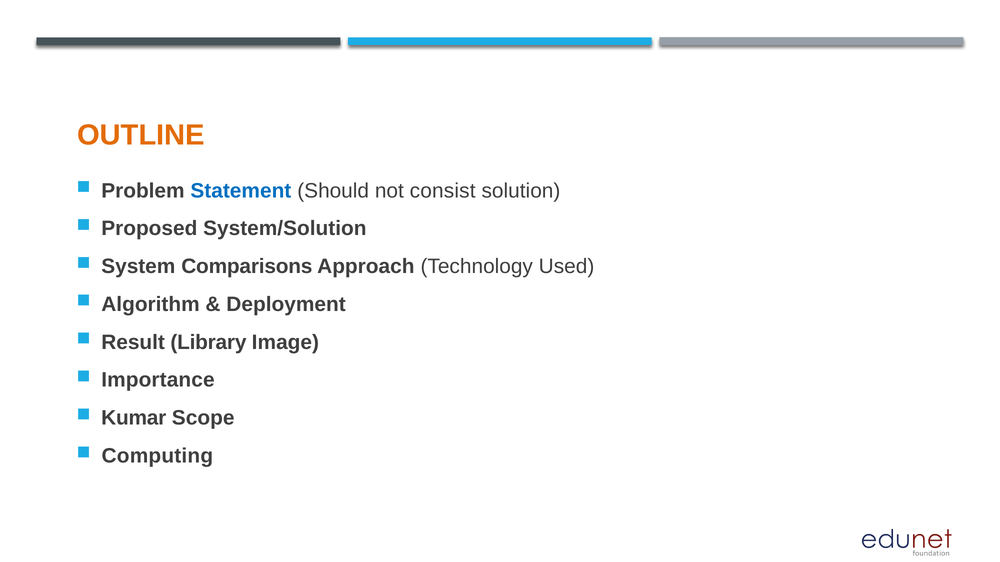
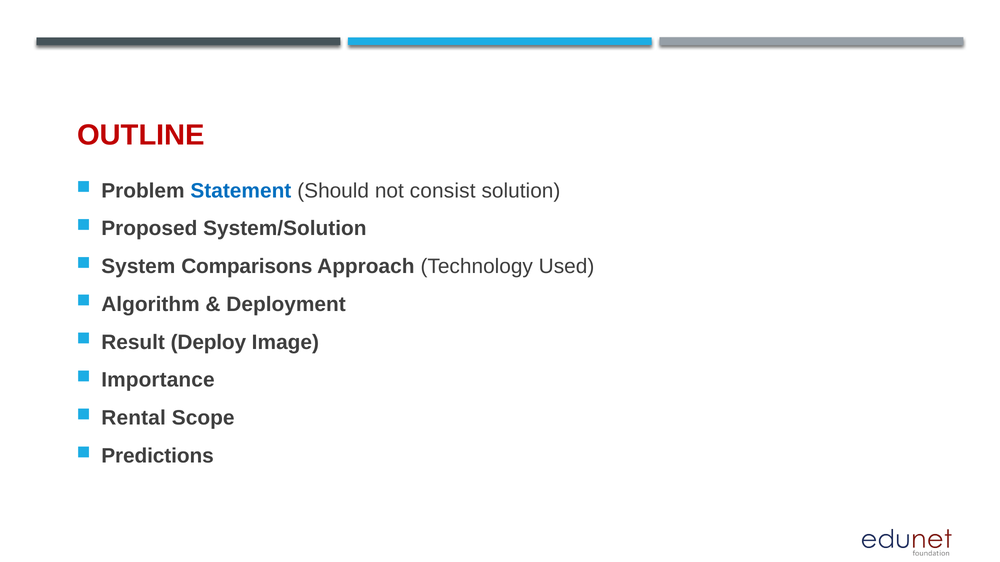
OUTLINE colour: orange -> red
Library: Library -> Deploy
Kumar: Kumar -> Rental
Computing: Computing -> Predictions
